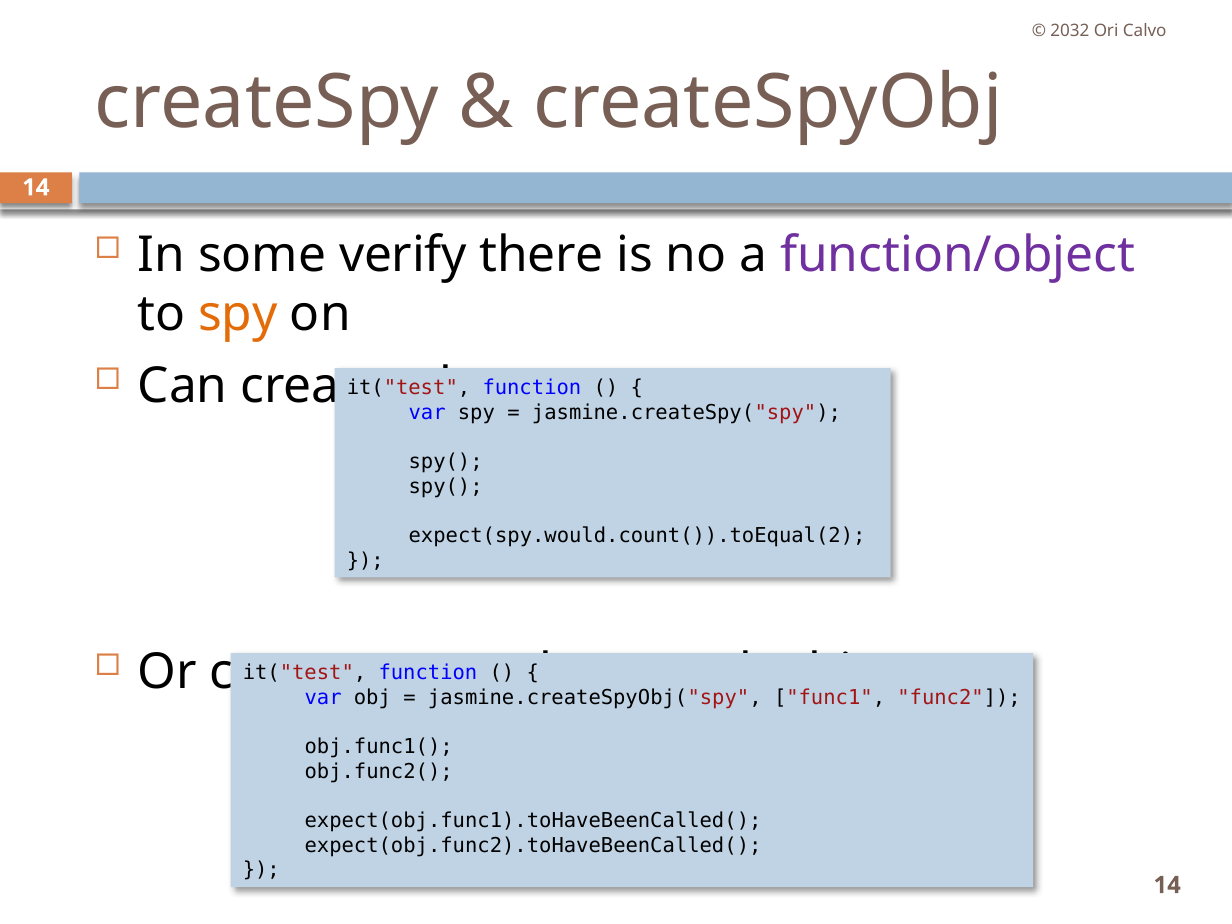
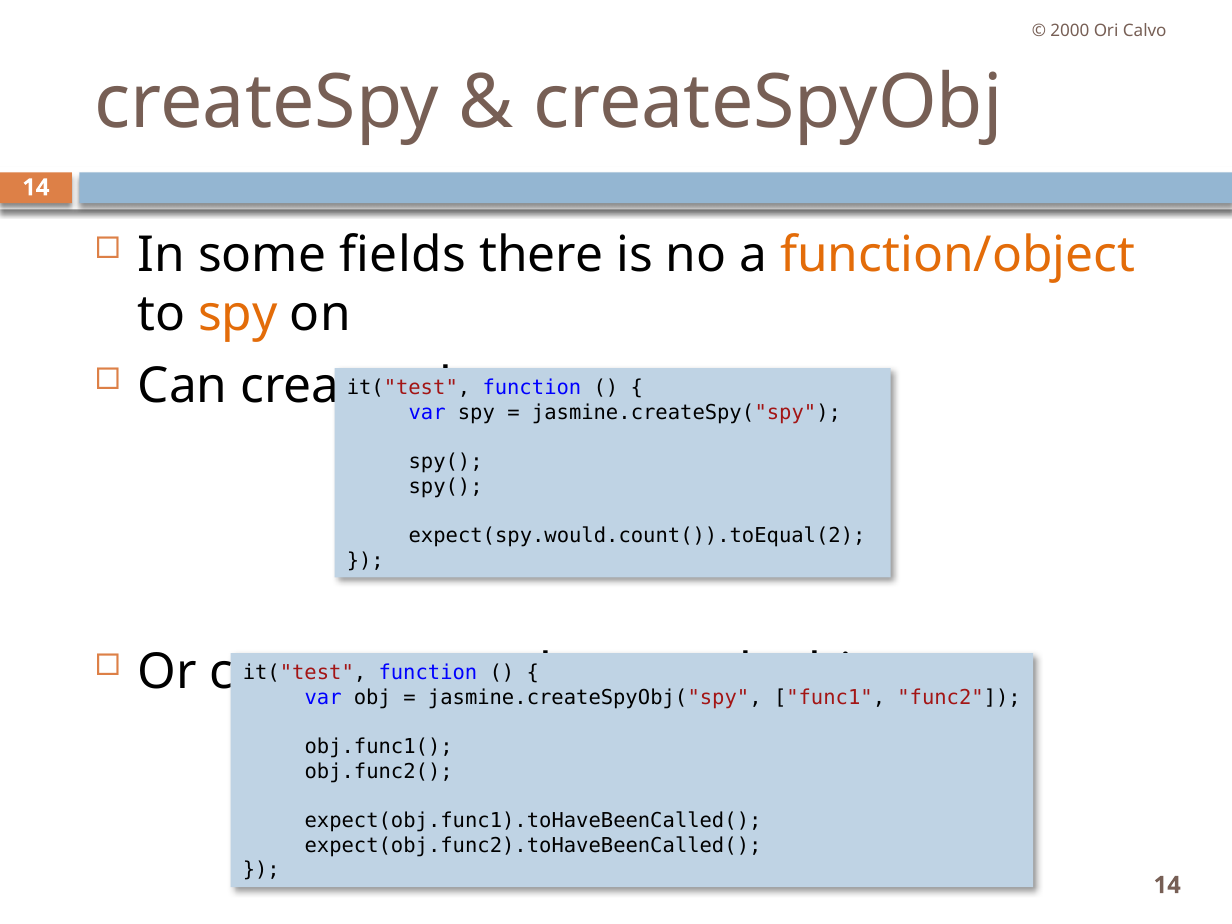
2032: 2032 -> 2000
verify: verify -> fields
function/object colour: purple -> orange
